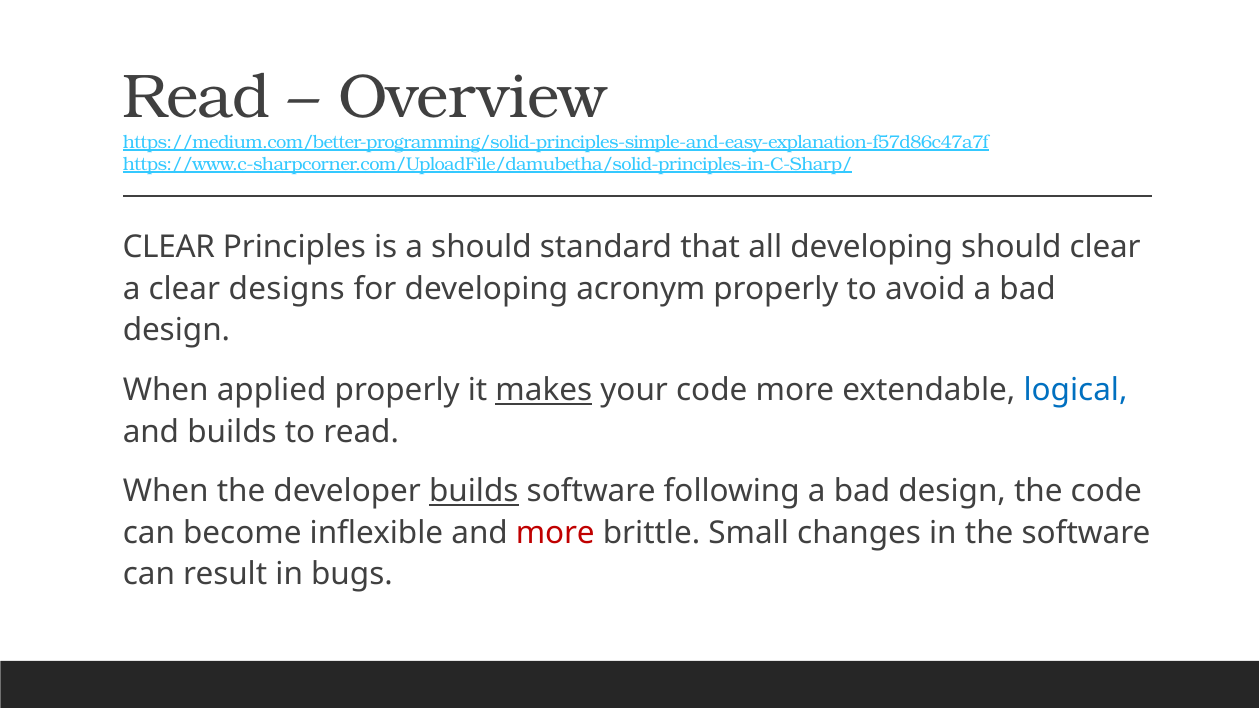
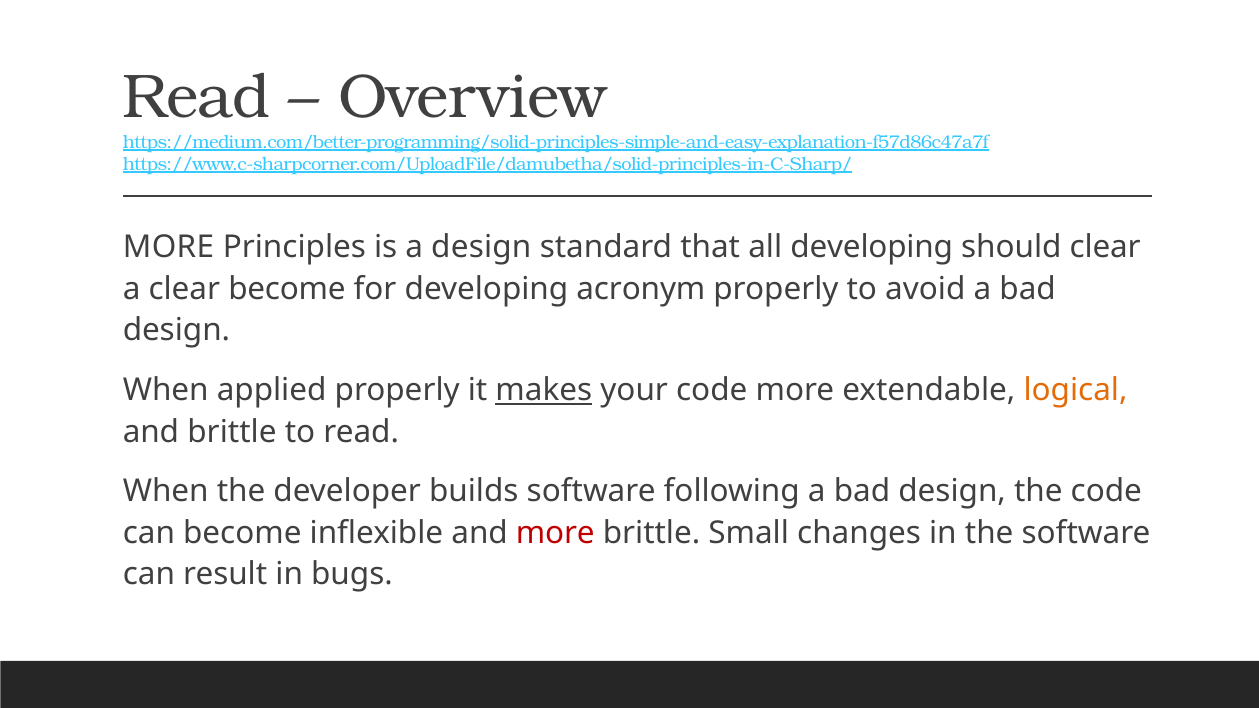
CLEAR at (169, 247): CLEAR -> MORE
a should: should -> design
clear designs: designs -> become
logical colour: blue -> orange
and builds: builds -> brittle
builds at (474, 492) underline: present -> none
